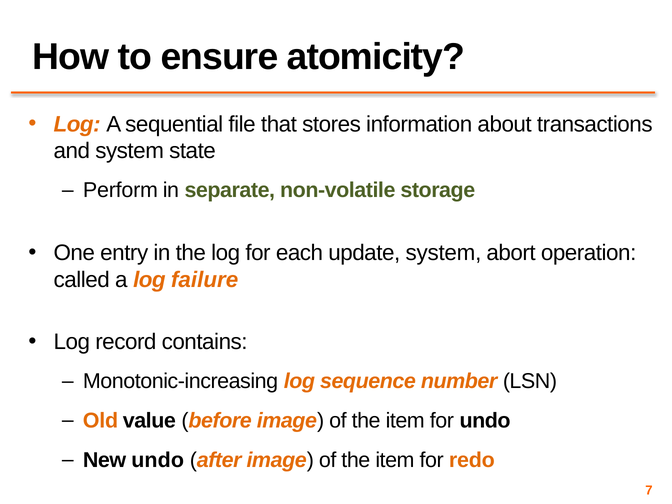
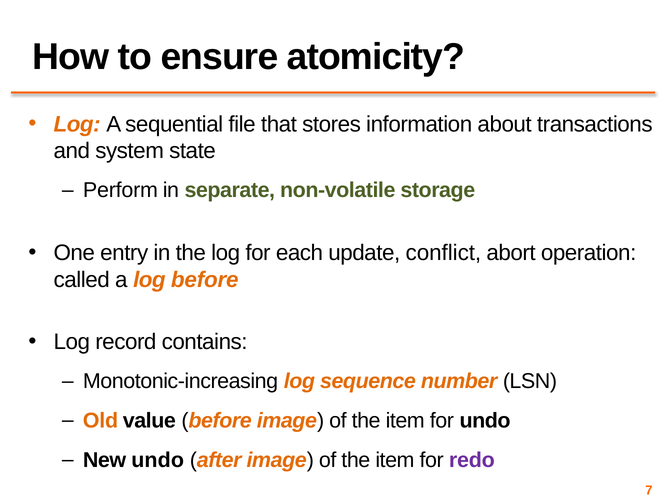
update system: system -> conflict
log failure: failure -> before
redo colour: orange -> purple
